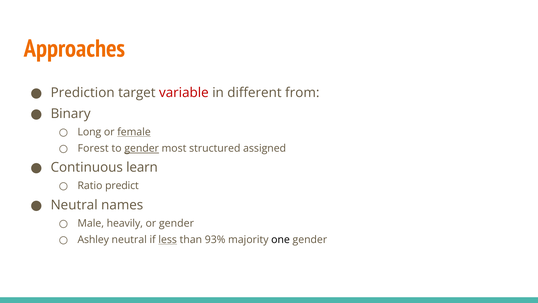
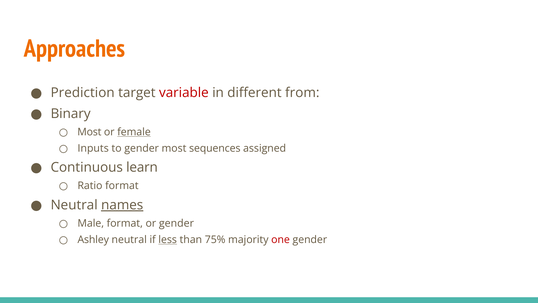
Long at (89, 132): Long -> Most
Forest: Forest -> Inputs
gender at (142, 148) underline: present -> none
structured: structured -> sequences
Ratio predict: predict -> format
names underline: none -> present
Male heavily: heavily -> format
93%: 93% -> 75%
one colour: black -> red
